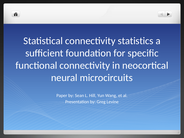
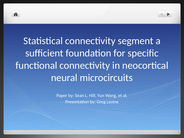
statistics: statistics -> segment
